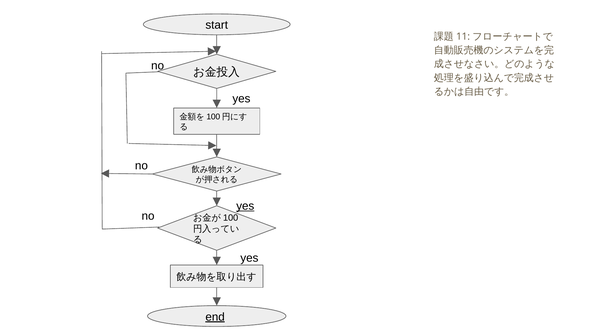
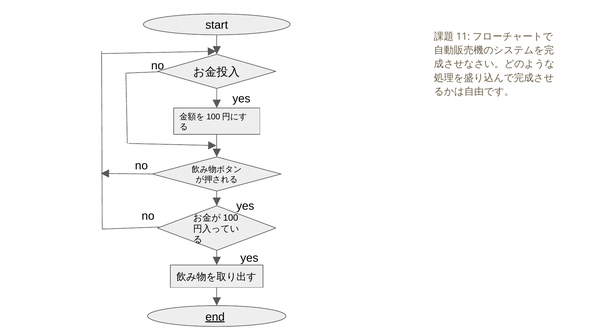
yes at (245, 206) underline: present -> none
